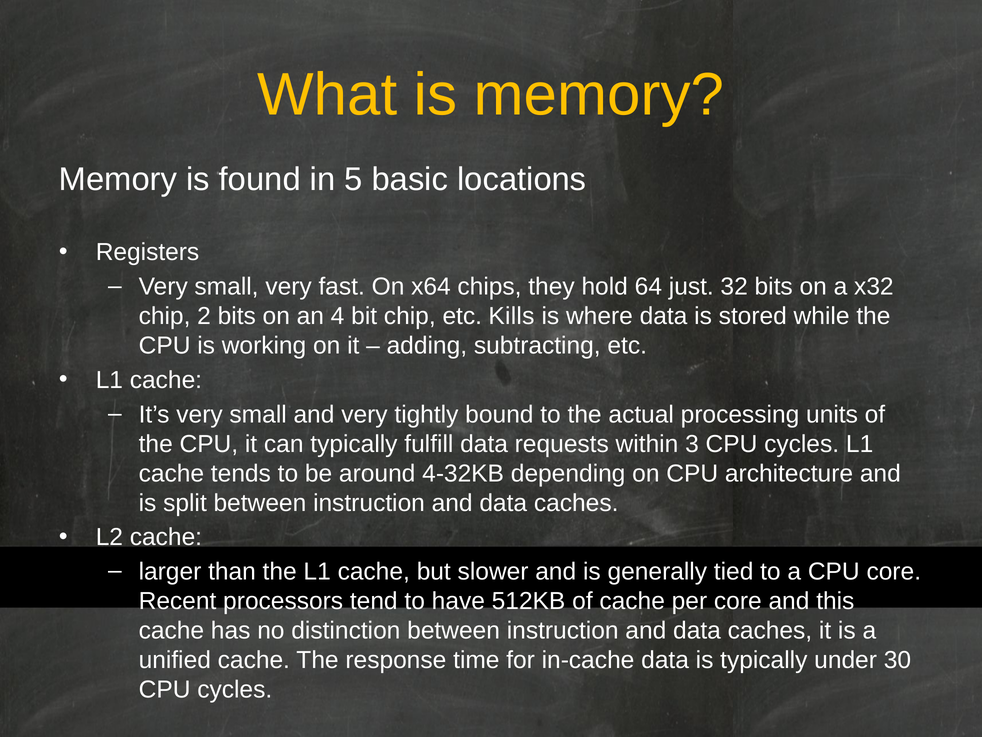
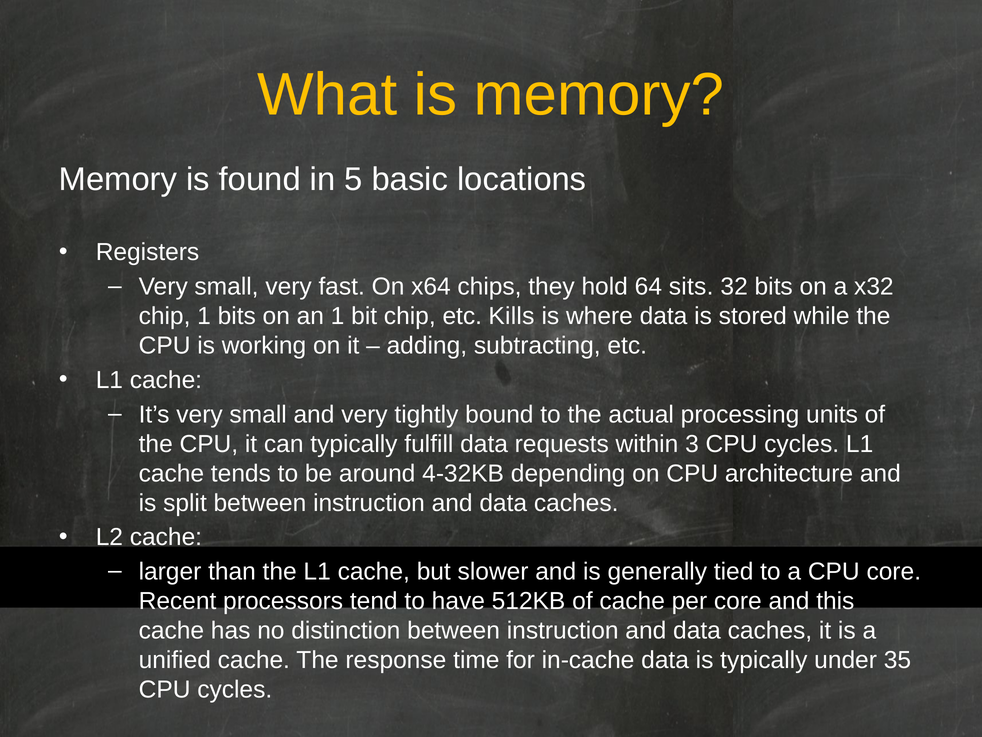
just: just -> sits
chip 2: 2 -> 1
an 4: 4 -> 1
30: 30 -> 35
